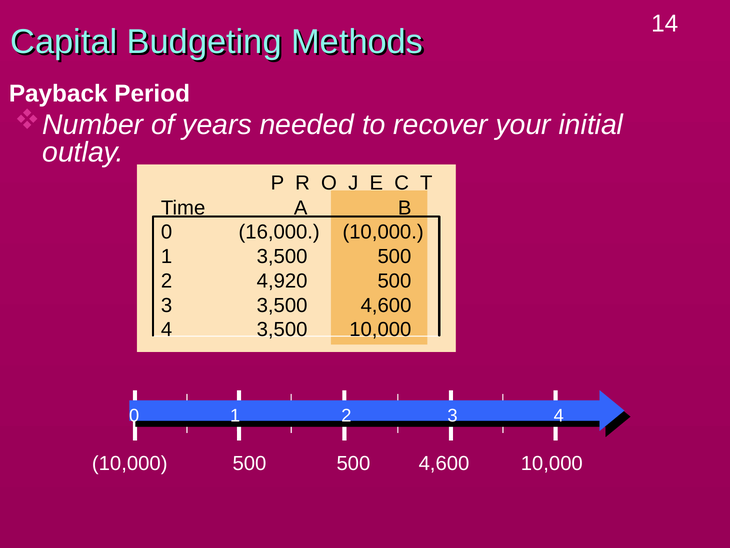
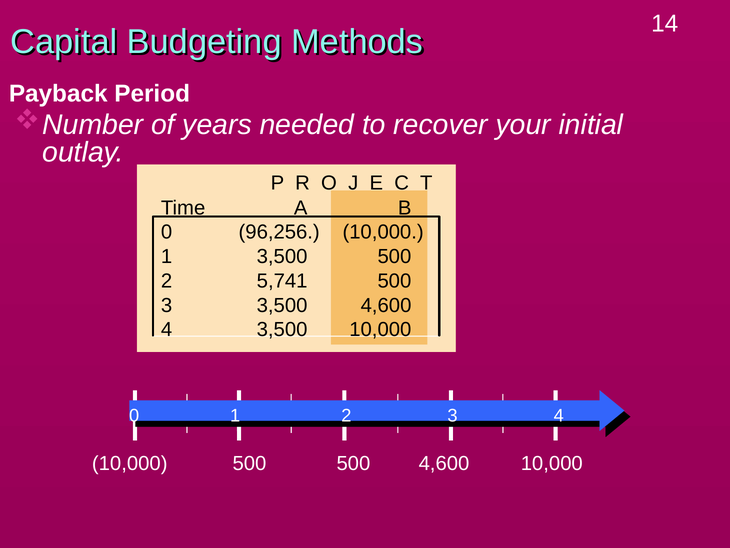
16,000: 16,000 -> 96,256
4,920: 4,920 -> 5,741
